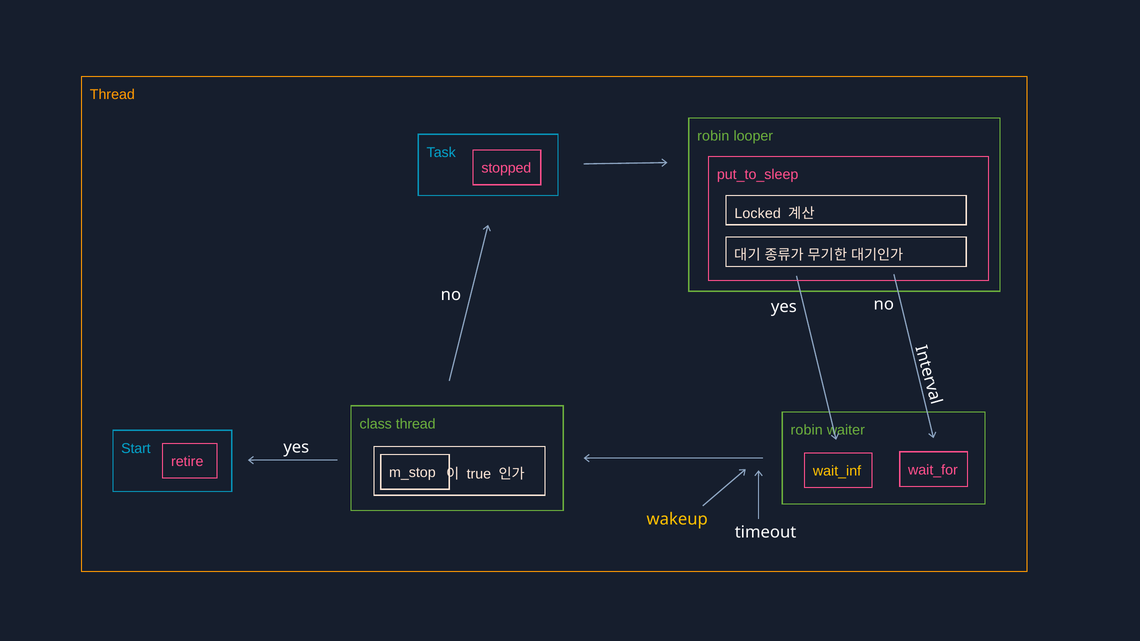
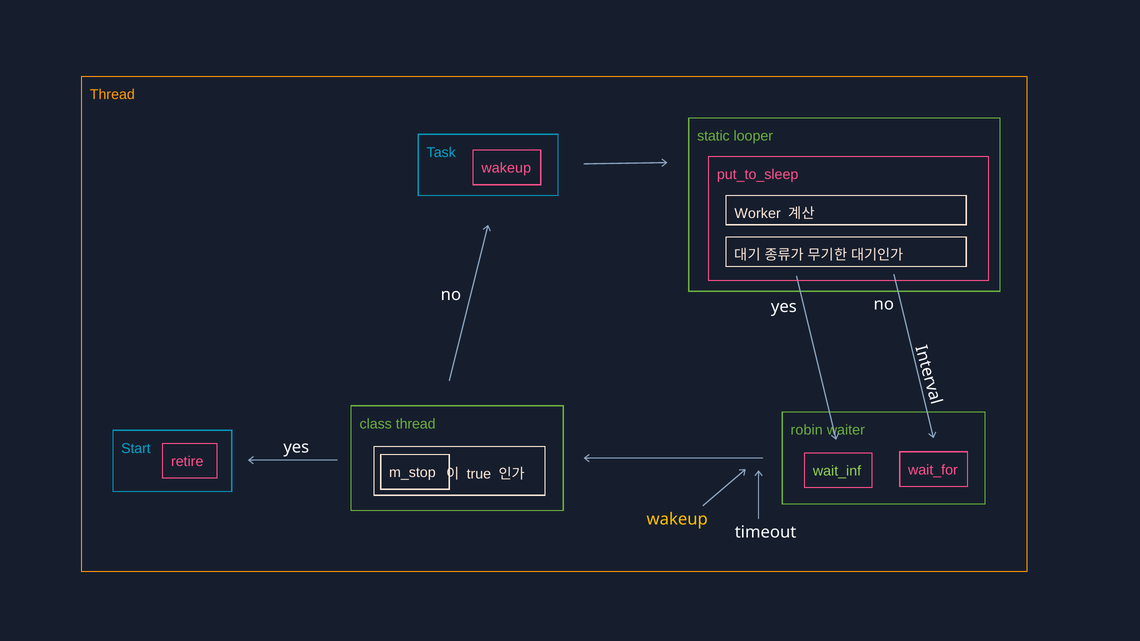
robin at (713, 136): robin -> static
stopped at (506, 168): stopped -> wakeup
Locked: Locked -> Worker
wait_inf colour: yellow -> light green
